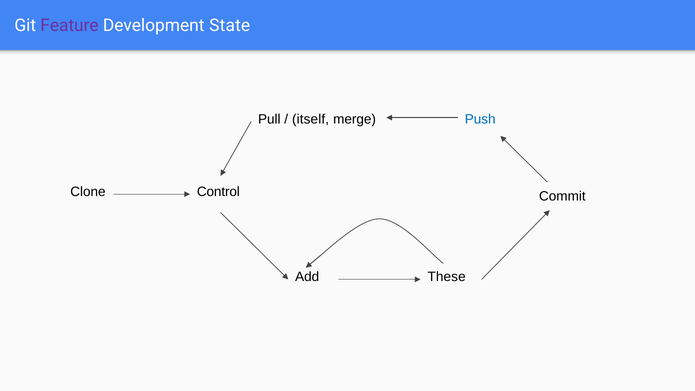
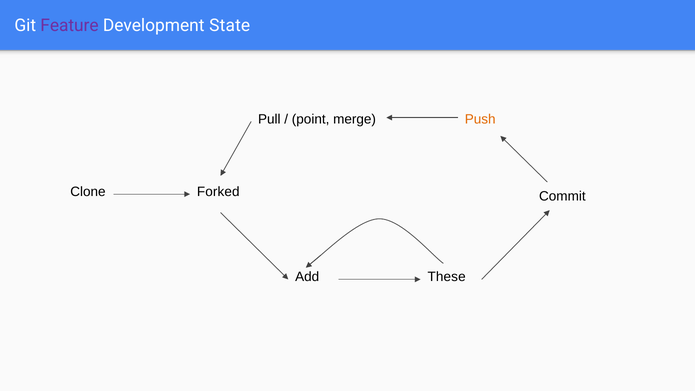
itself: itself -> point
Push colour: blue -> orange
Control: Control -> Forked
